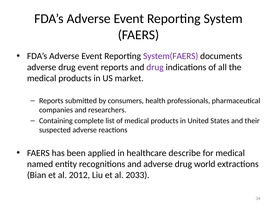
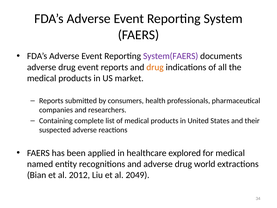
drug at (155, 67) colour: purple -> orange
describe: describe -> explored
2033: 2033 -> 2049
